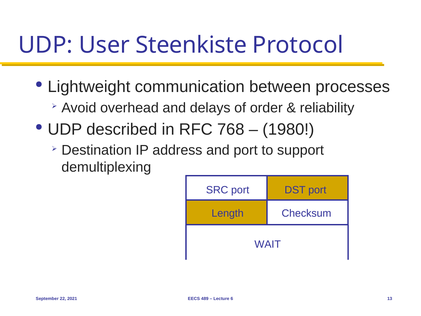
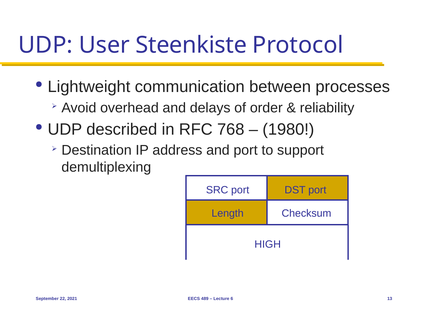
WAIT: WAIT -> HIGH
